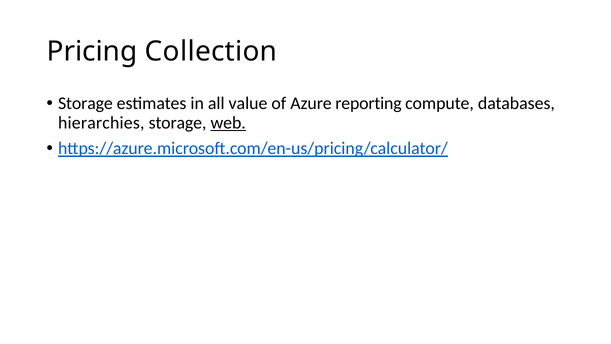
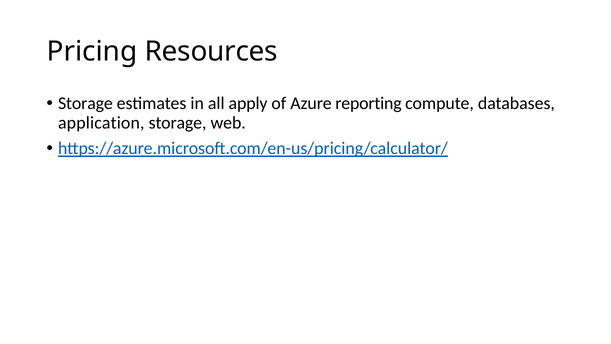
Collection: Collection -> Resources
value: value -> apply
hierarchies: hierarchies -> application
web underline: present -> none
